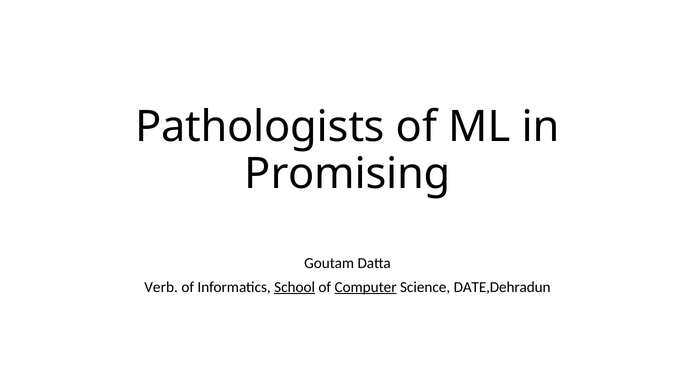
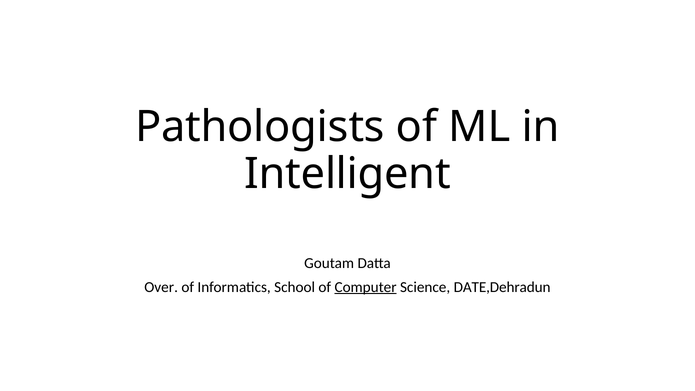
Promising: Promising -> Intelligent
Verb: Verb -> Over
School underline: present -> none
